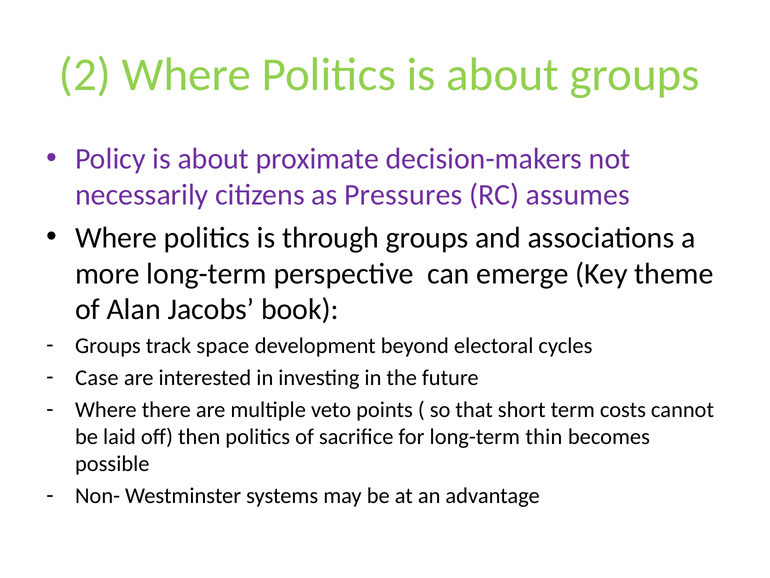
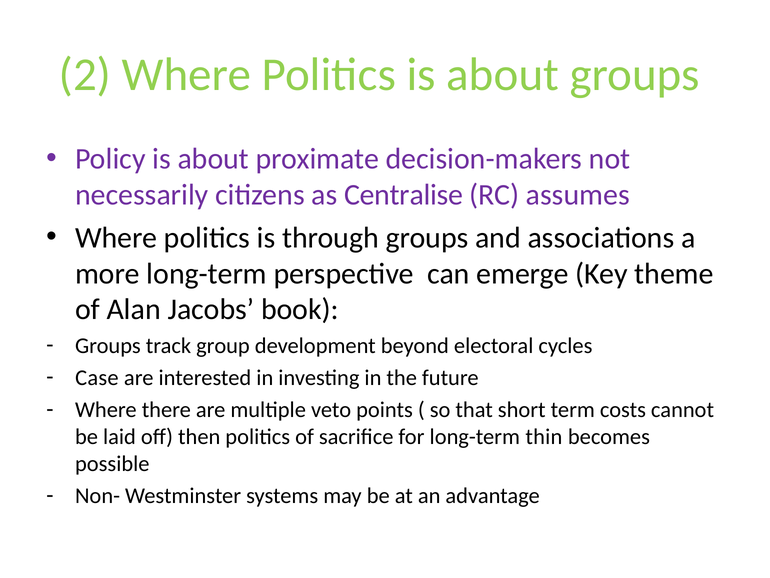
Pressures: Pressures -> Centralise
space: space -> group
